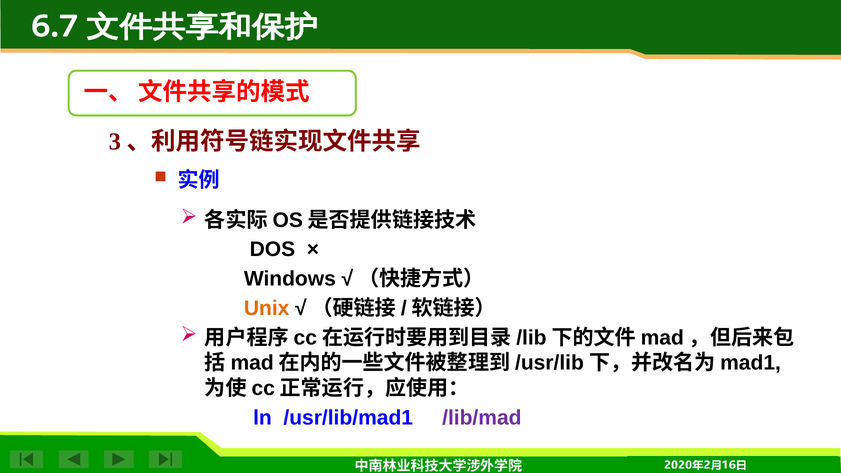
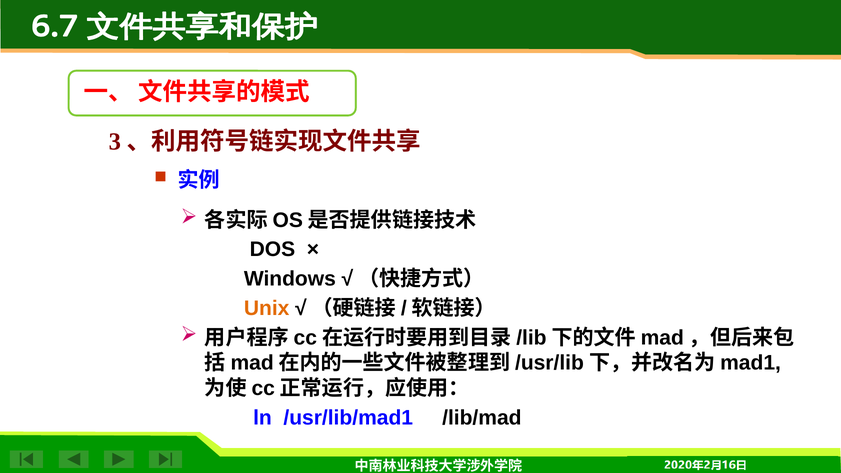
/lib/mad colour: purple -> black
